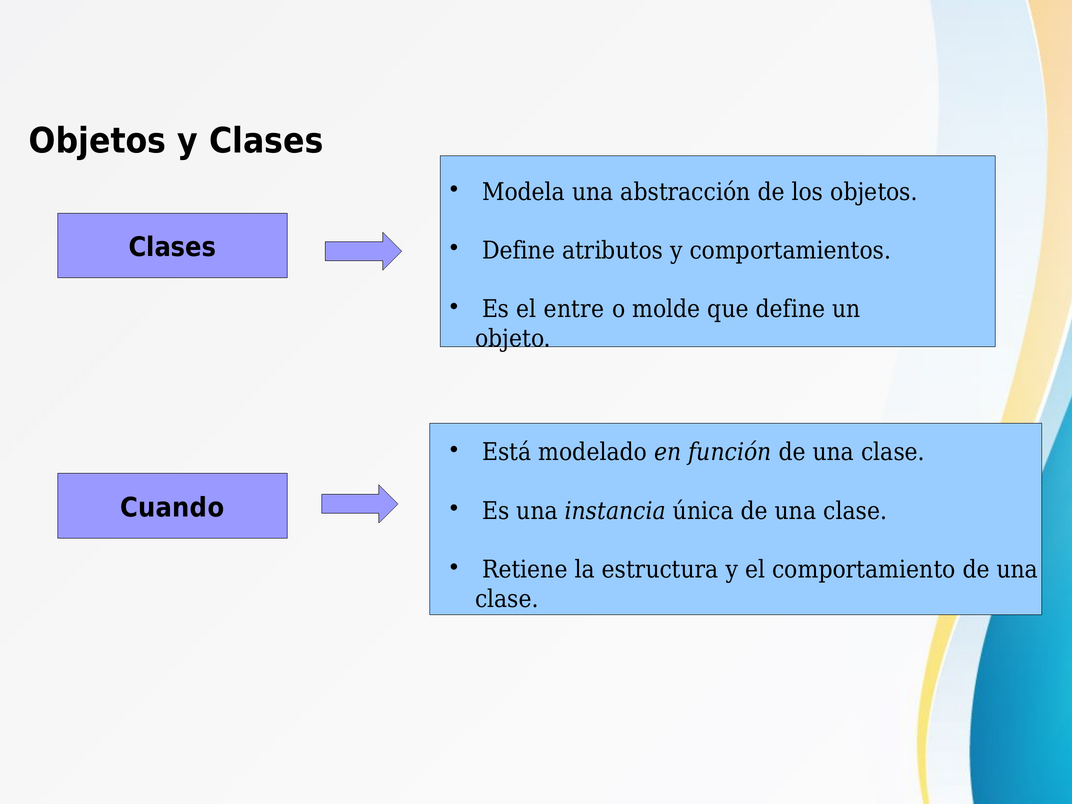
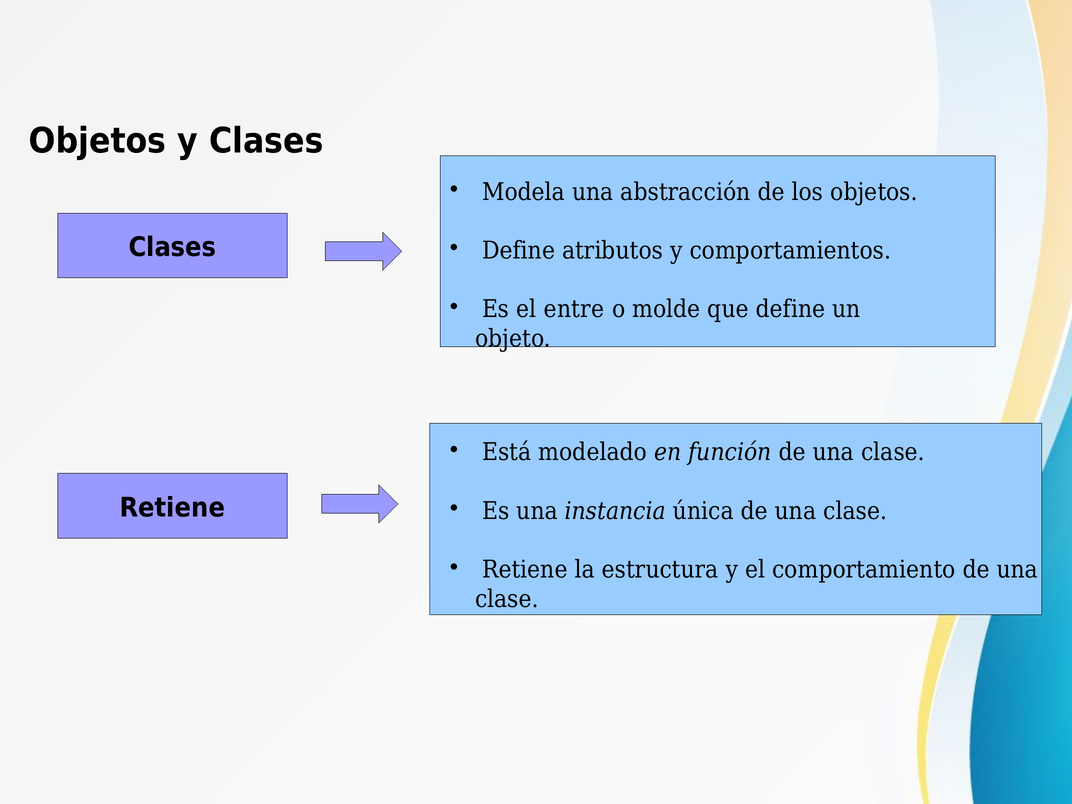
Cuando at (172, 508): Cuando -> Retiene
